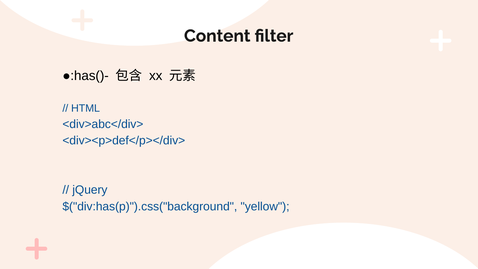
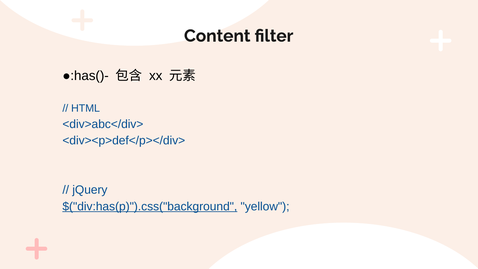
$("div:has(p)").css("background underline: none -> present
